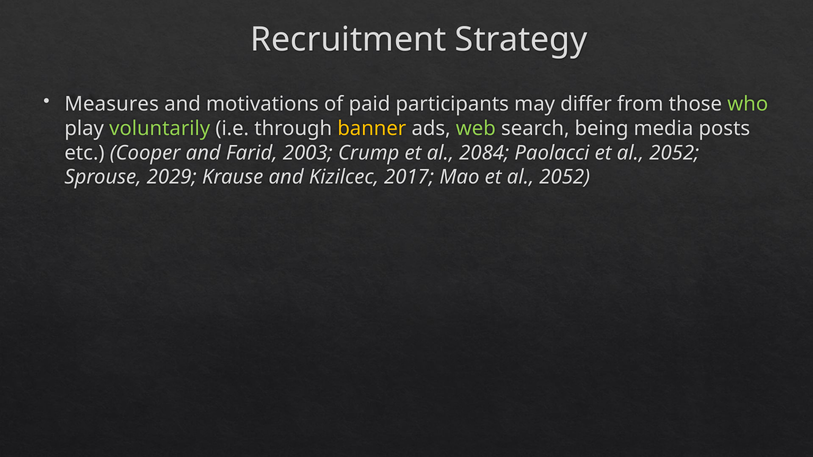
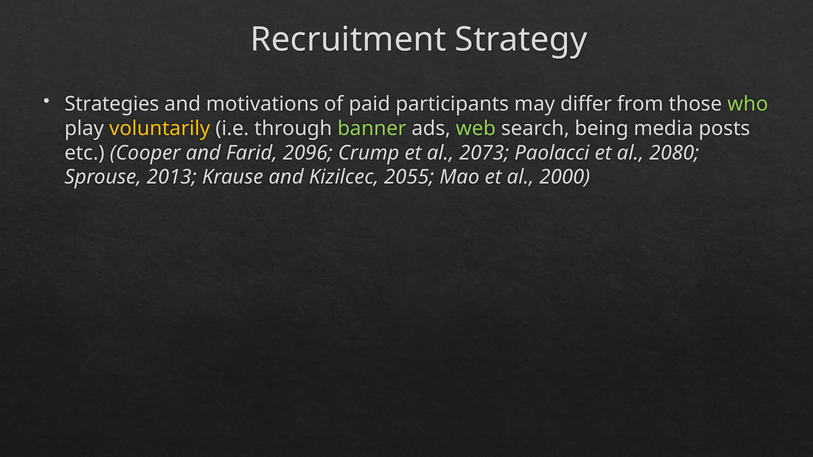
Measures: Measures -> Strategies
voluntarily colour: light green -> yellow
banner colour: yellow -> light green
2003: 2003 -> 2096
2084: 2084 -> 2073
Paolacci et al 2052: 2052 -> 2080
2029: 2029 -> 2013
2017: 2017 -> 2055
Mao et al 2052: 2052 -> 2000
